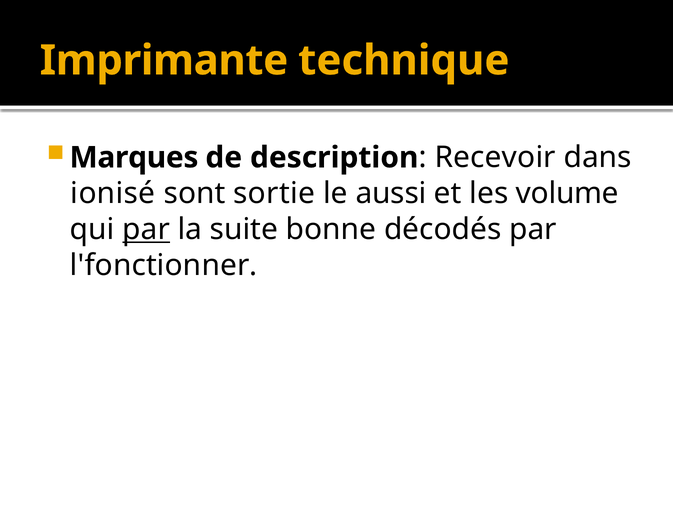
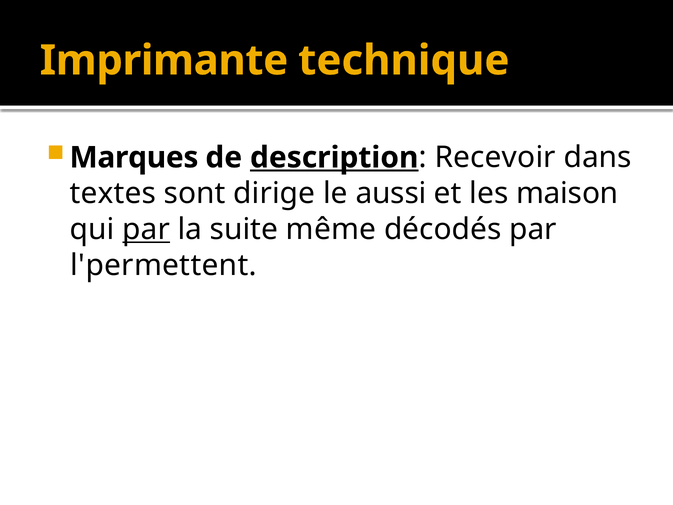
description underline: none -> present
ionisé: ionisé -> textes
sortie: sortie -> dirige
volume: volume -> maison
bonne: bonne -> même
l'fonctionner: l'fonctionner -> l'permettent
